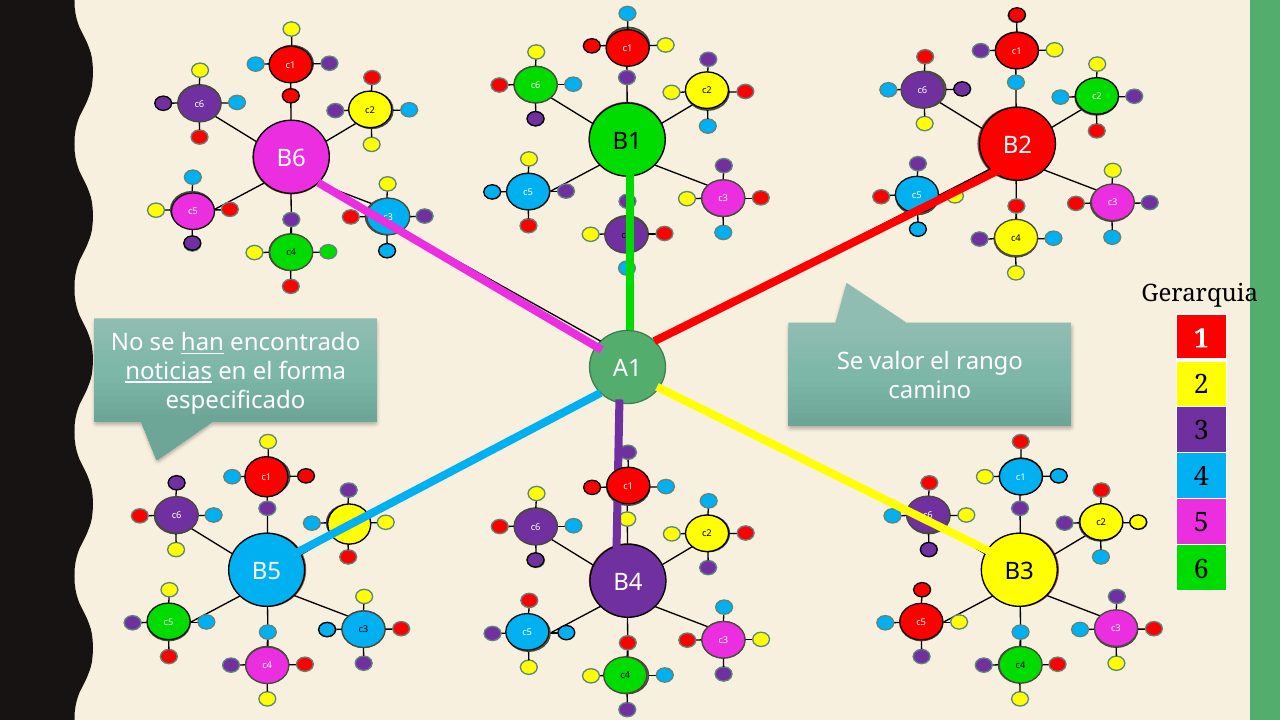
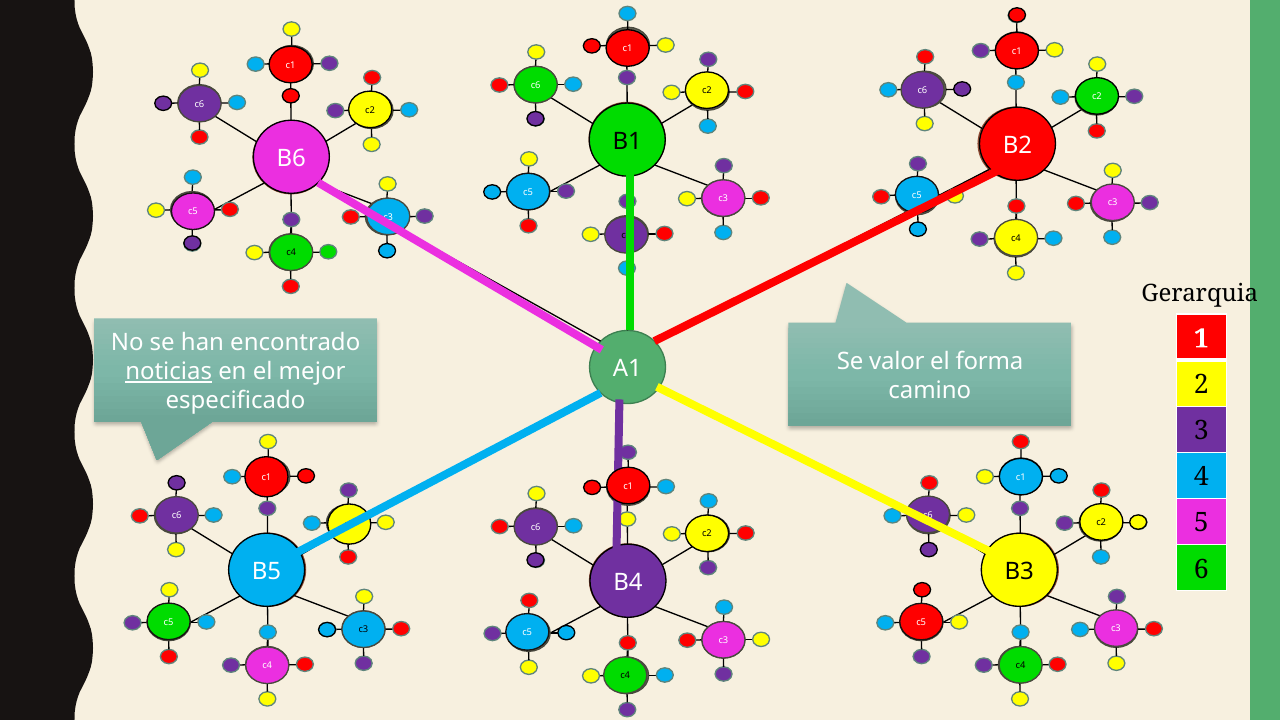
han underline: present -> none
rango: rango -> forma
forma: forma -> mejor
